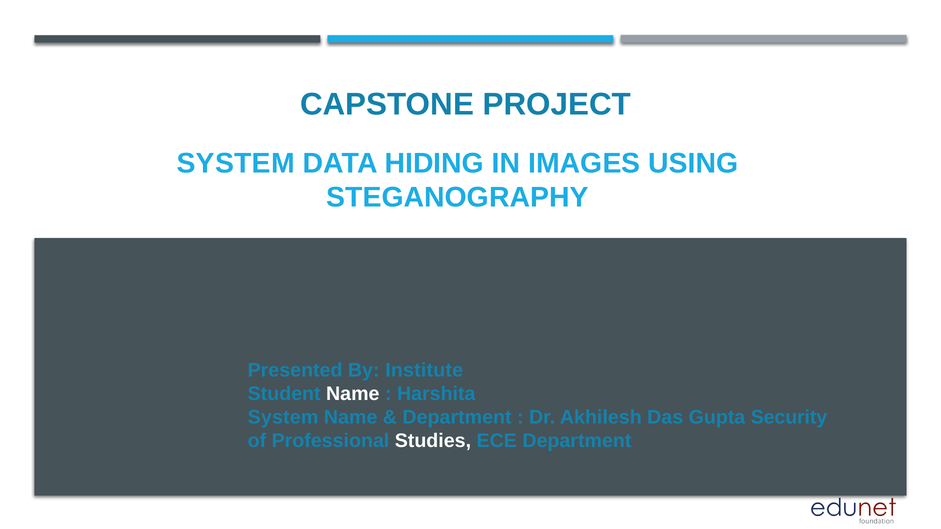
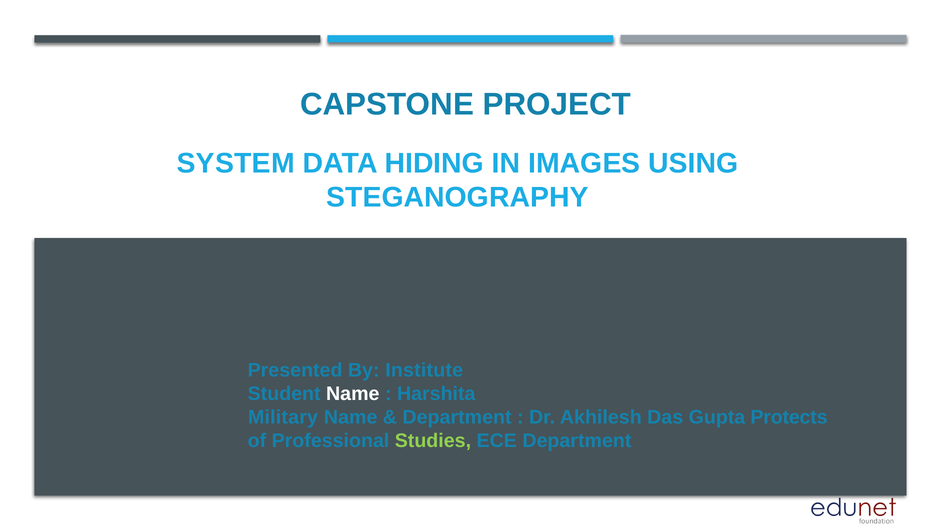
System at (283, 418): System -> Military
Security: Security -> Protects
Studies colour: white -> light green
